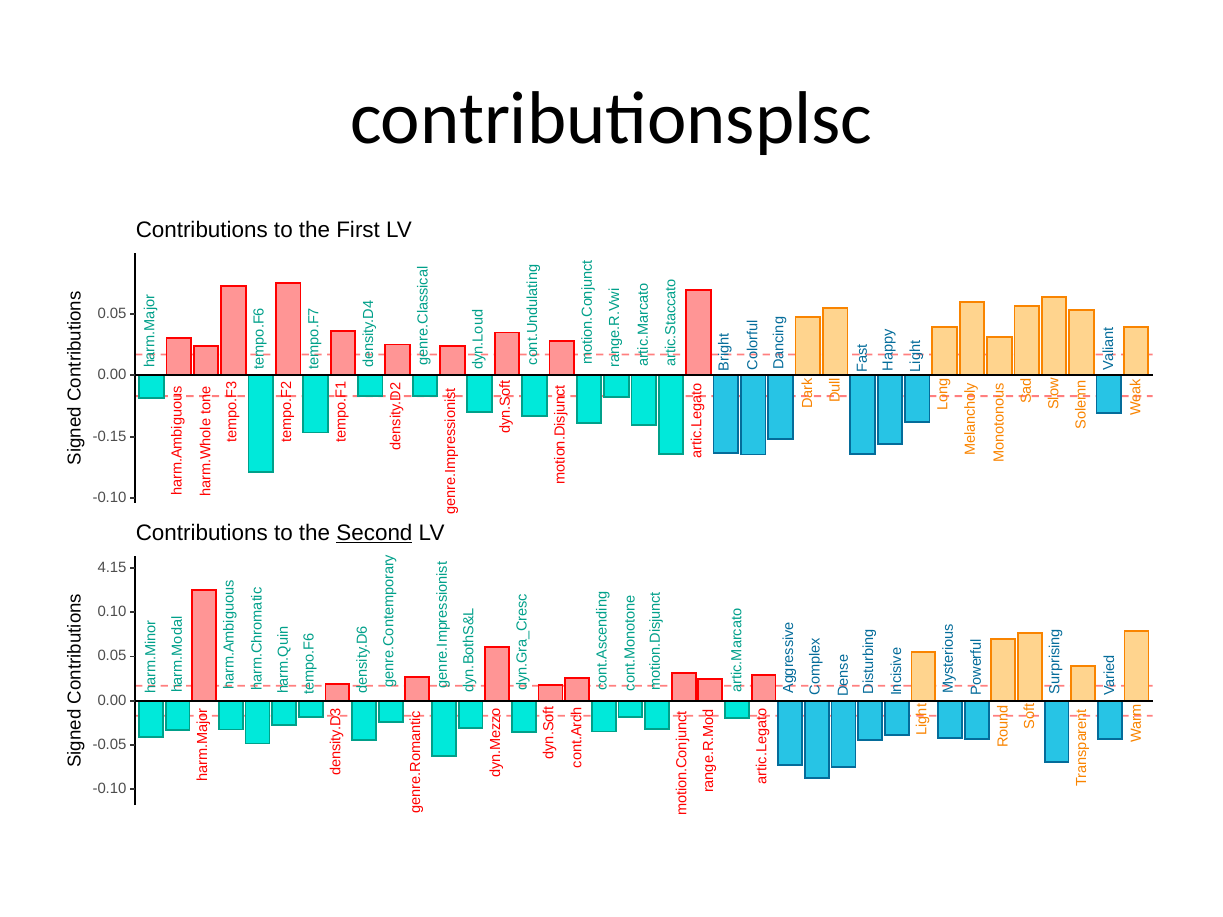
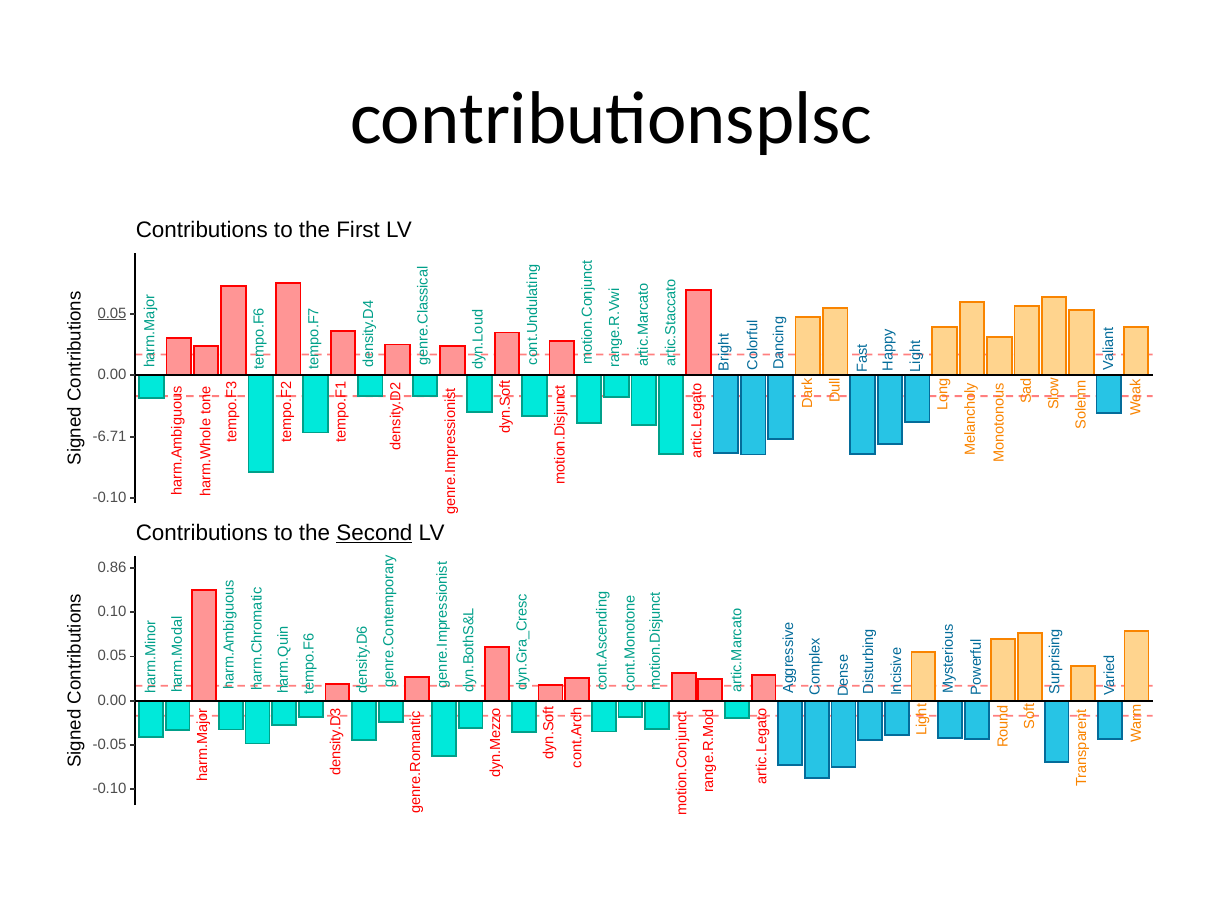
0.05 at (112, 313) underline: none -> present
-0.15: -0.15 -> -6.71
4.15: 4.15 -> 0.86
